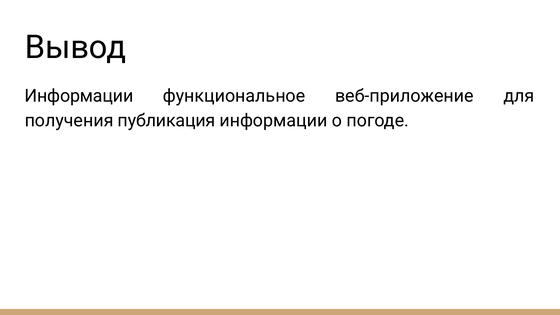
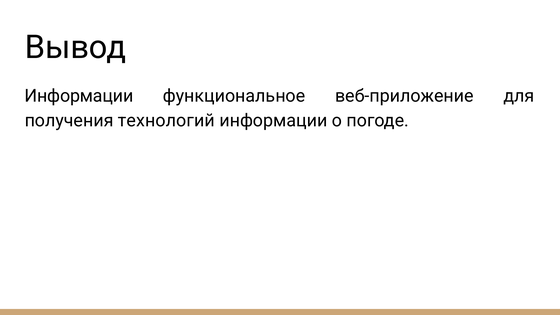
публикация: публикация -> технологий
